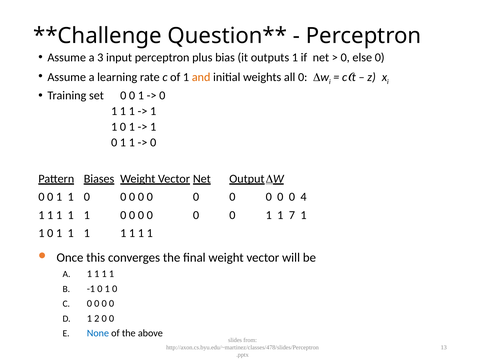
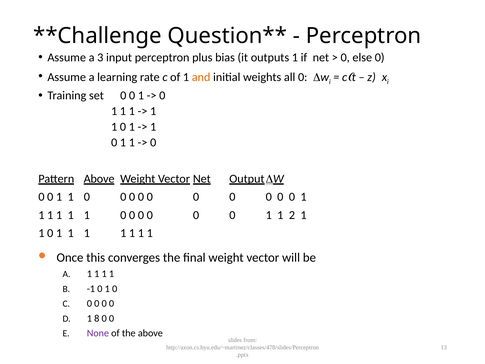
Pattern Biases: Biases -> Above
4 at (304, 197): 4 -> 1
7: 7 -> 2
2: 2 -> 8
None colour: blue -> purple
